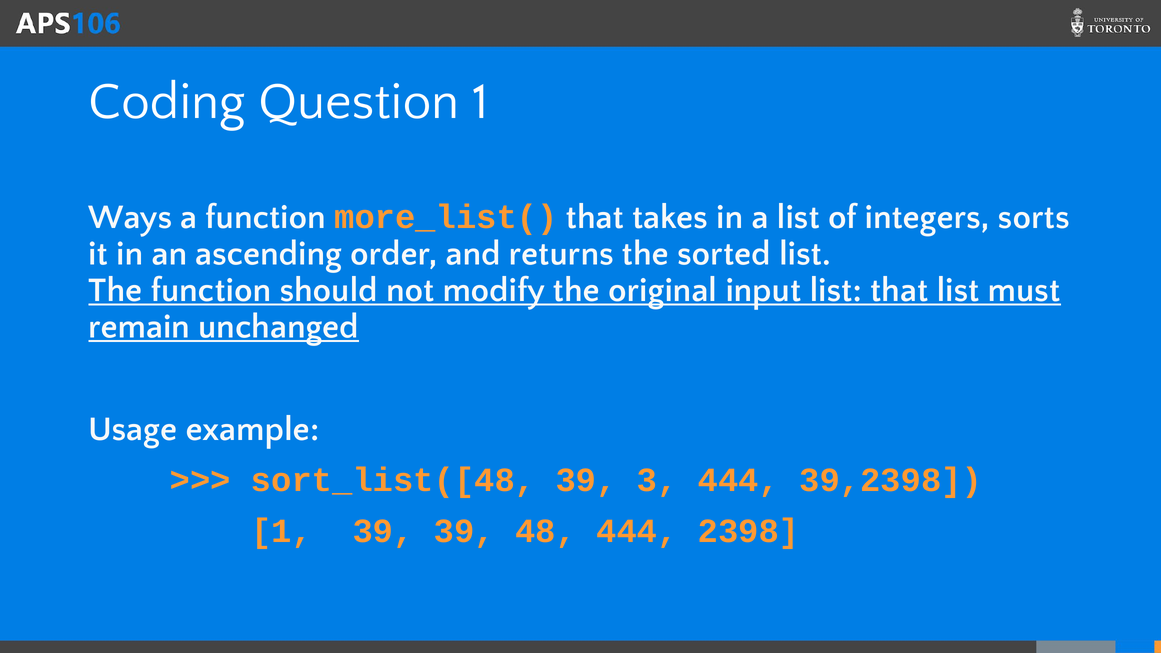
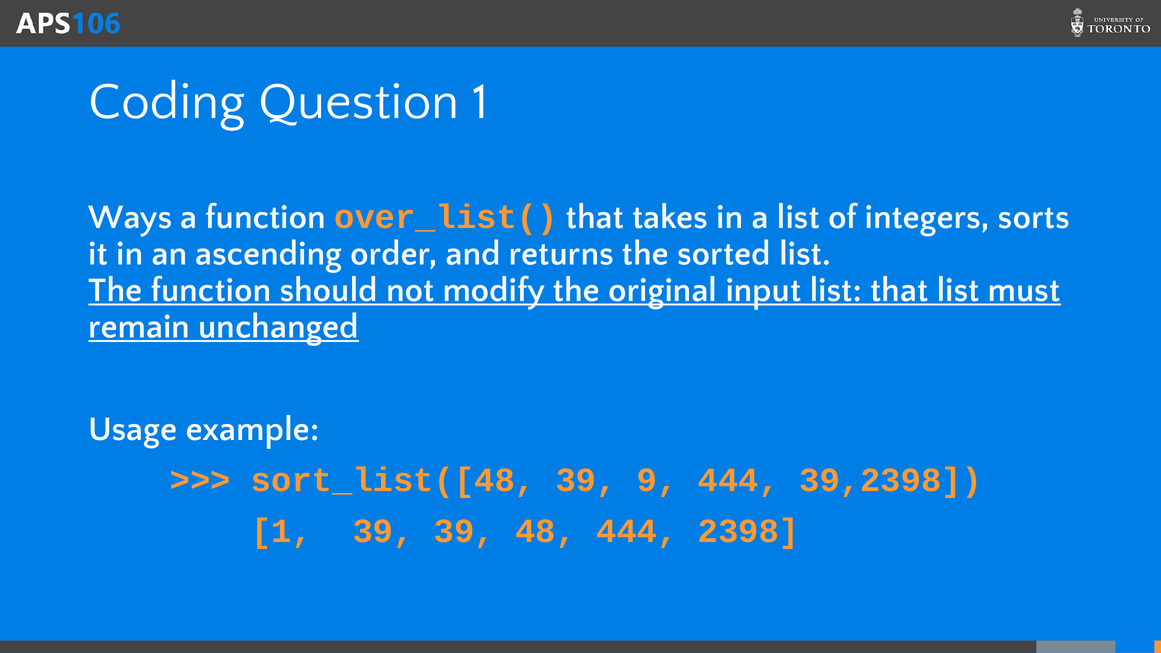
more_list(: more_list( -> over_list(
3: 3 -> 9
